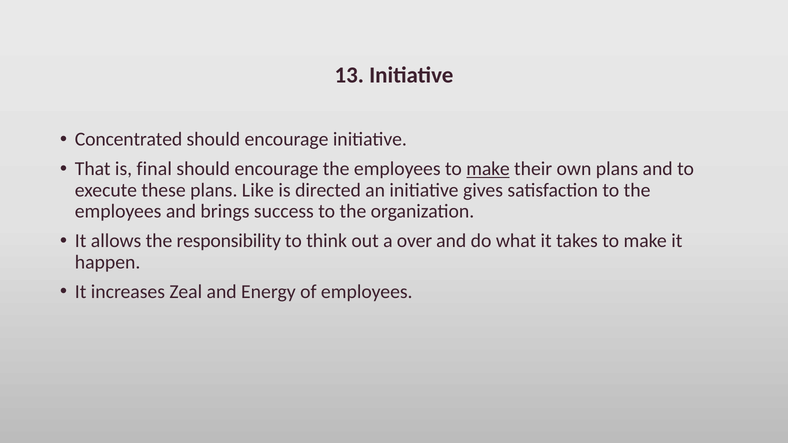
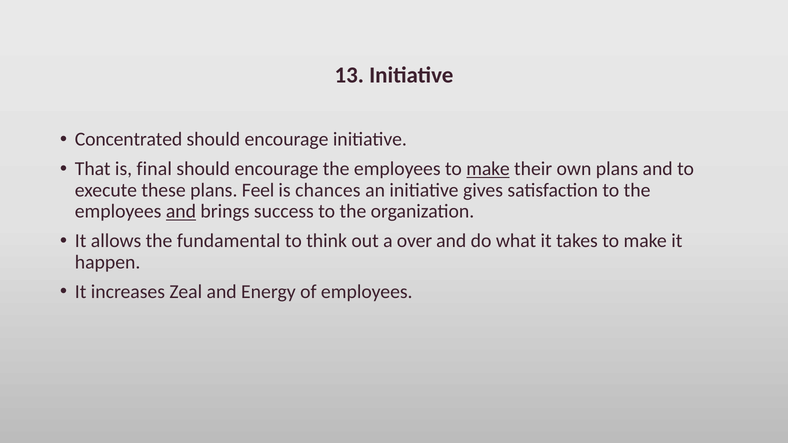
Like: Like -> Feel
directed: directed -> chances
and at (181, 212) underline: none -> present
responsibility: responsibility -> fundamental
